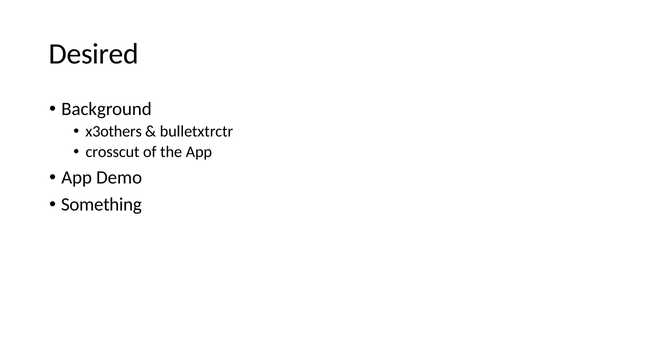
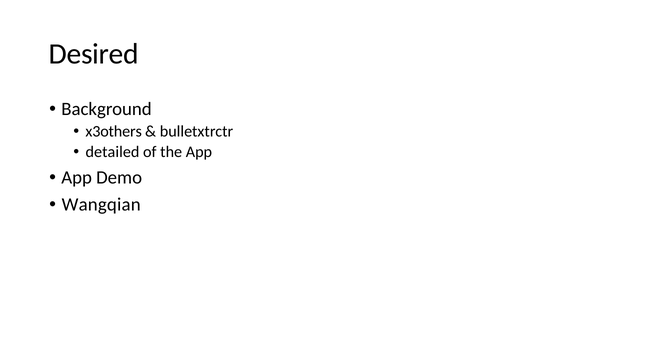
crosscut: crosscut -> detailed
Something: Something -> Wangqian
